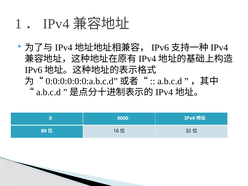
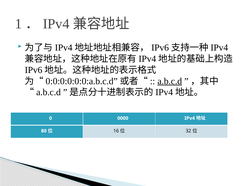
a.b.c.d at (170, 81) underline: none -> present
